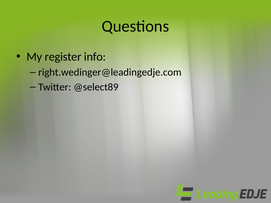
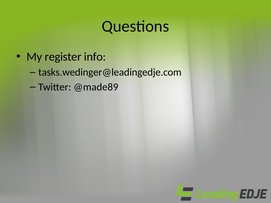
right.wedinger@leadingedje.com: right.wedinger@leadingedje.com -> tasks.wedinger@leadingedje.com
@select89: @select89 -> @made89
